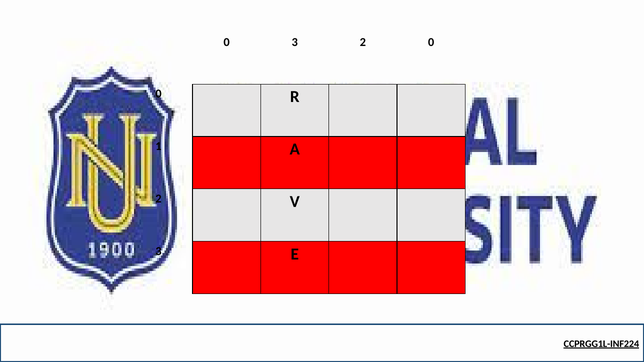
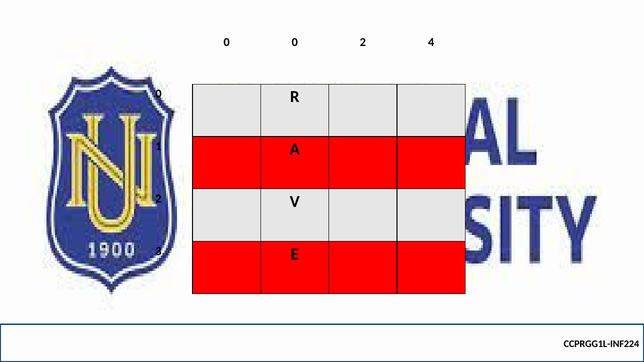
0 3: 3 -> 0
2 0: 0 -> 4
CCPRGG1L-INF224 underline: present -> none
